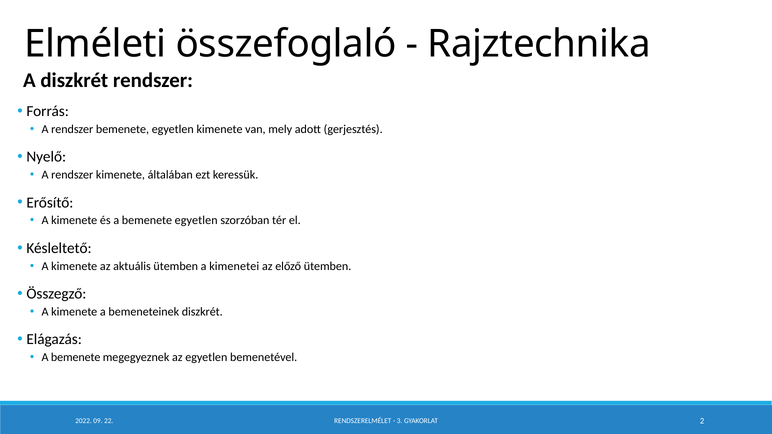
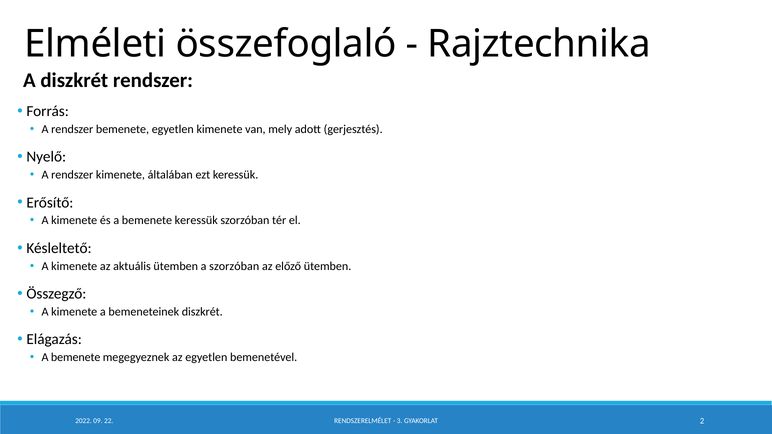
a bemenete egyetlen: egyetlen -> keressük
a kimenetei: kimenetei -> szorzóban
